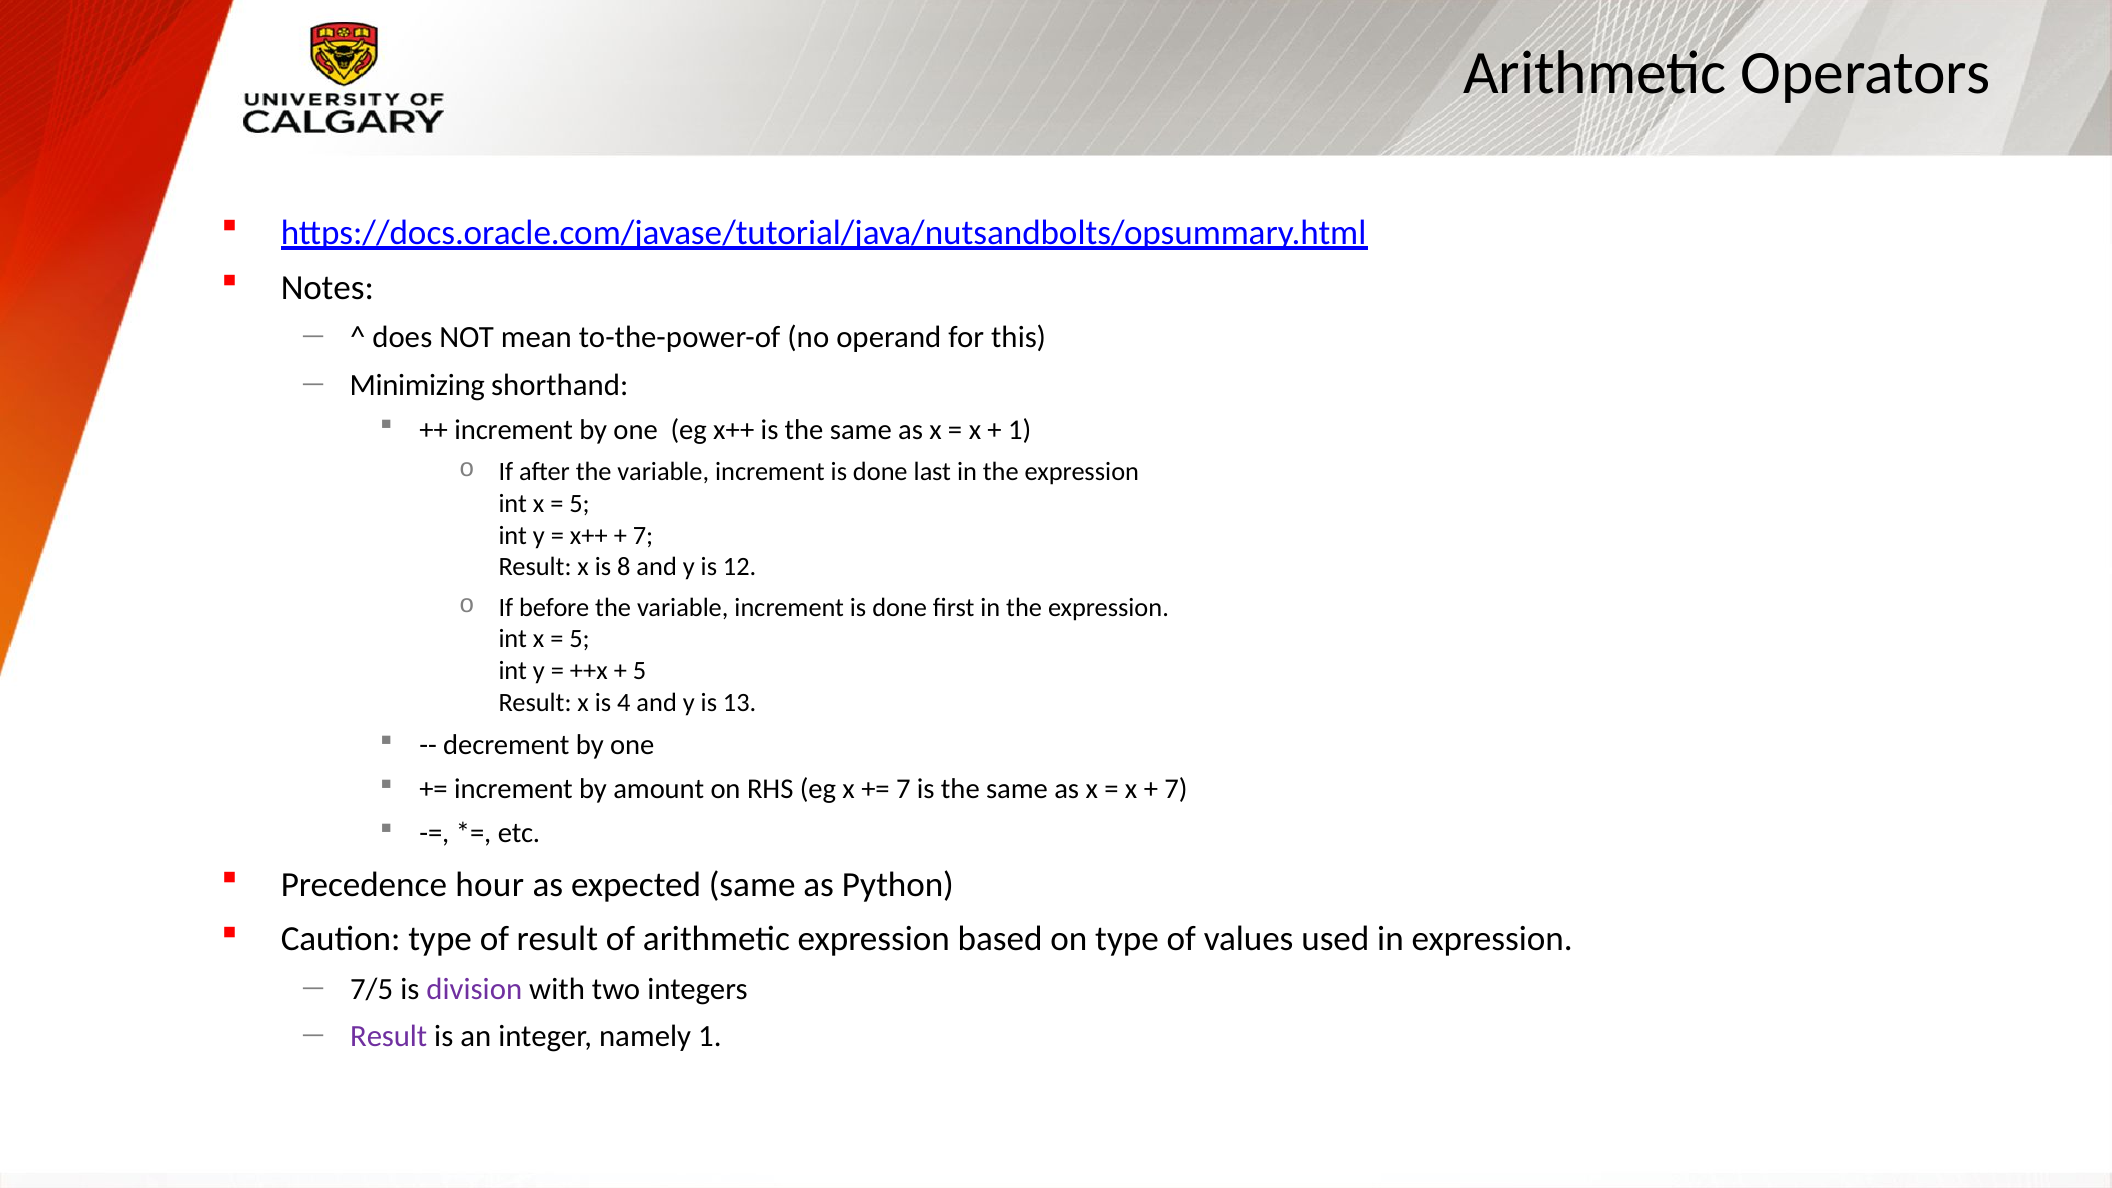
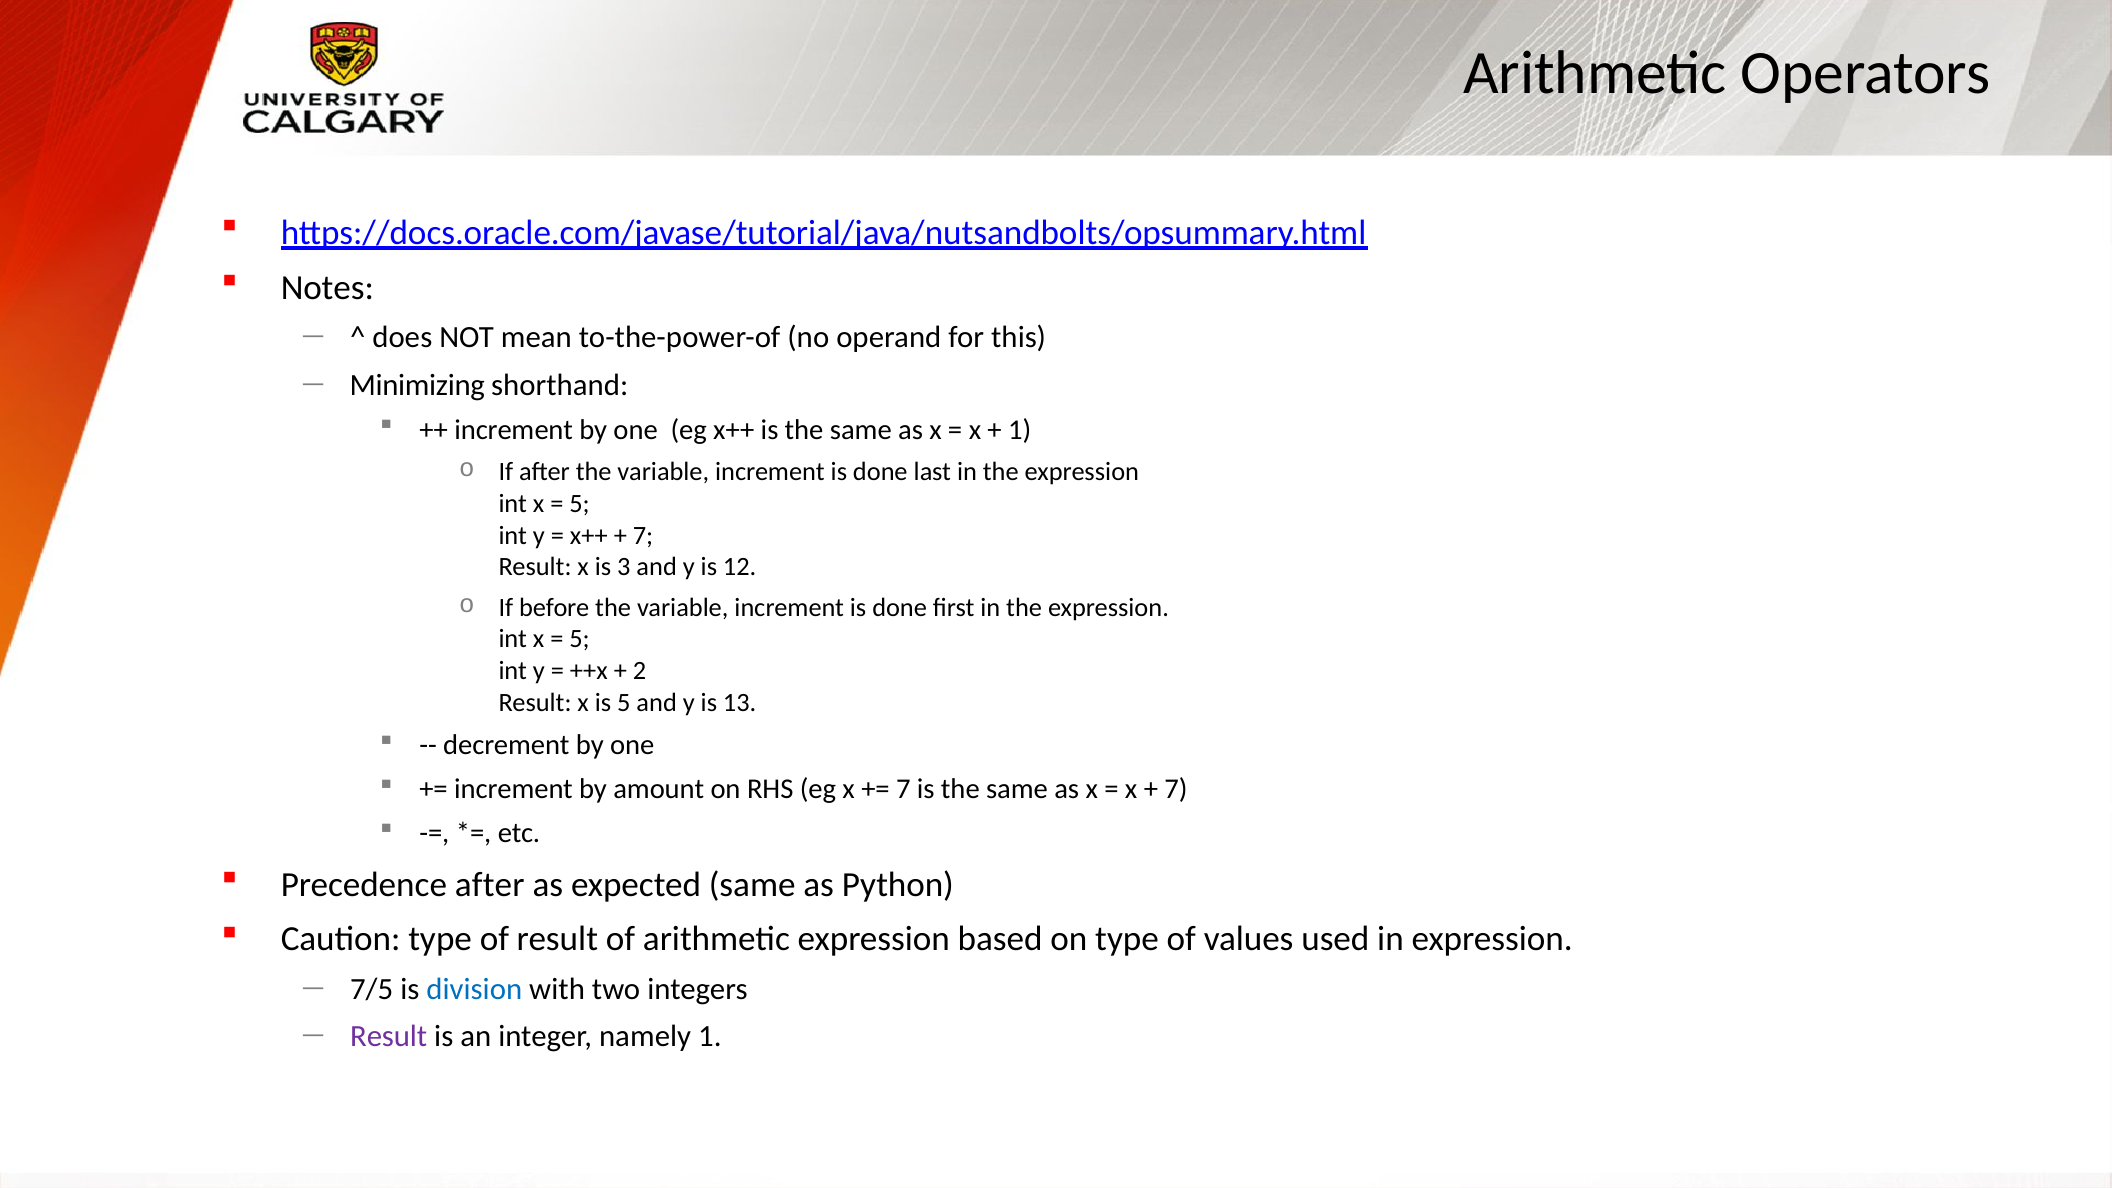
8: 8 -> 3
5 at (639, 671): 5 -> 2
is 4: 4 -> 5
Precedence hour: hour -> after
division colour: purple -> blue
